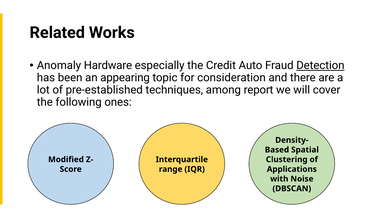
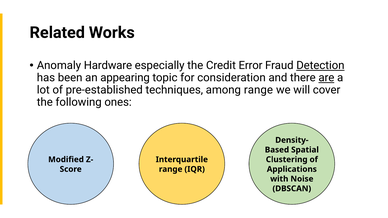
Auto: Auto -> Error
are underline: none -> present
among report: report -> range
